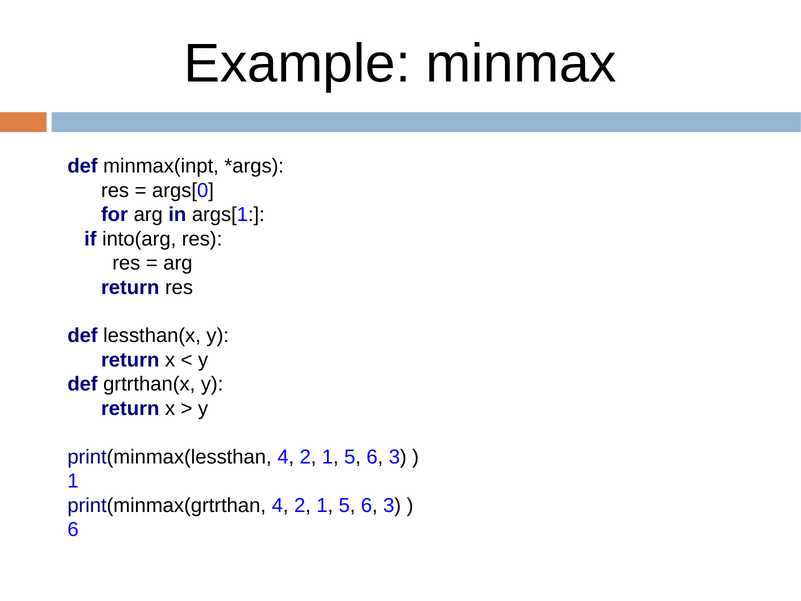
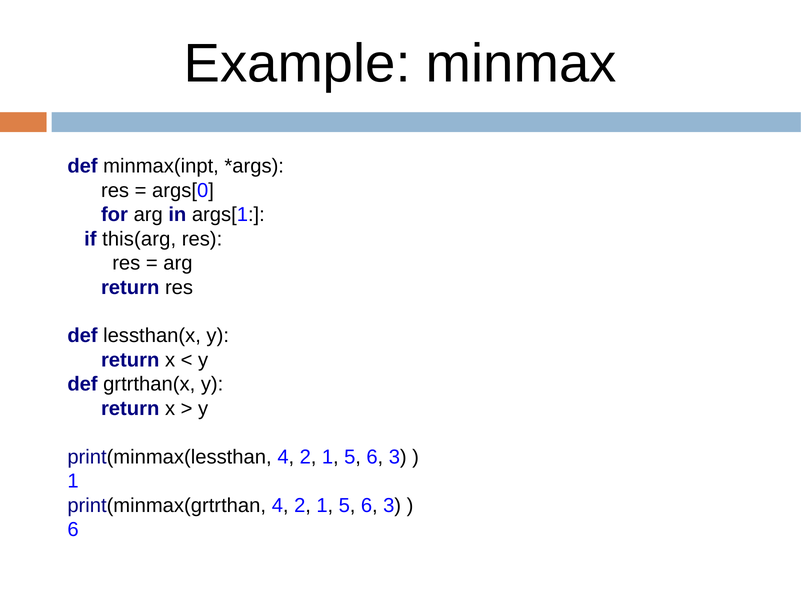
into(arg: into(arg -> this(arg
